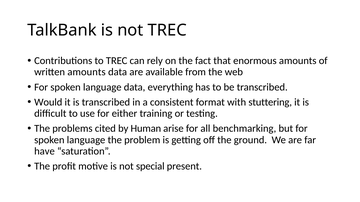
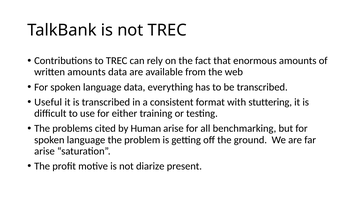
Would: Would -> Useful
have at (44, 152): have -> arise
special: special -> diarize
